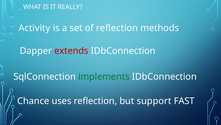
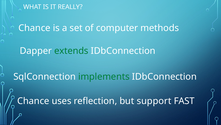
Activity at (34, 28): Activity -> Chance
of reflection: reflection -> computer
extends colour: red -> green
